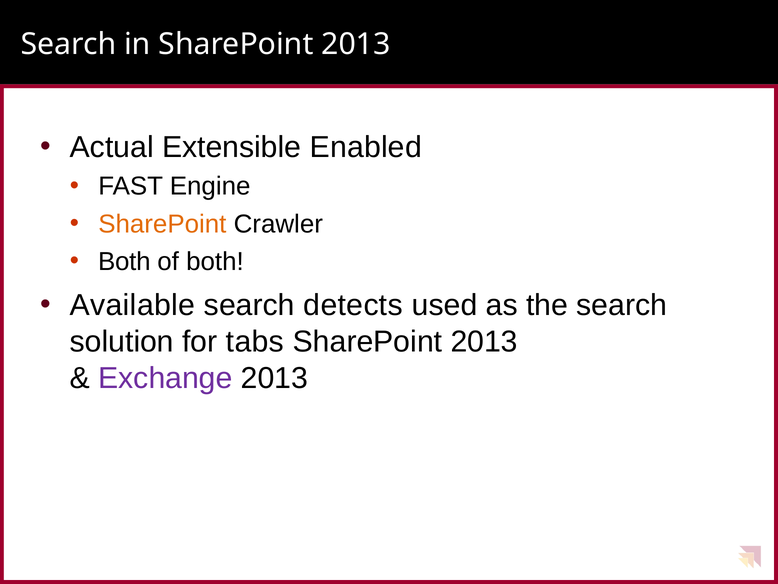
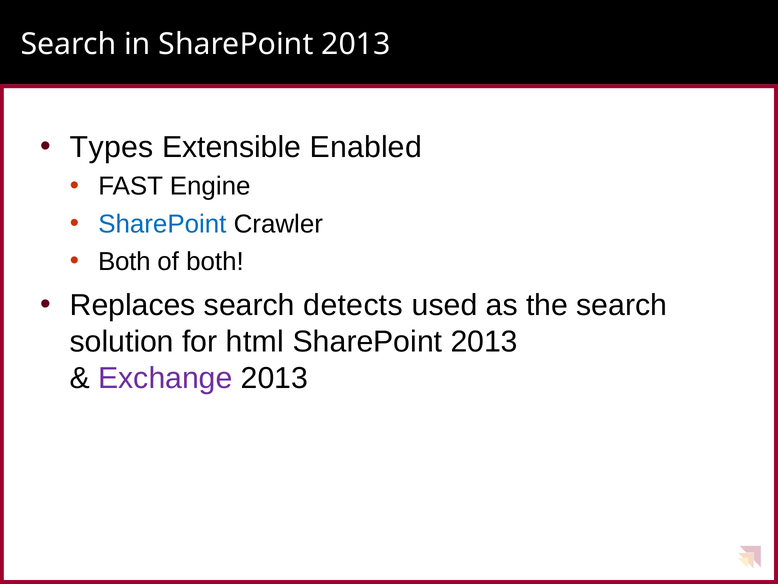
Actual: Actual -> Types
SharePoint at (162, 224) colour: orange -> blue
Available: Available -> Replaces
tabs: tabs -> html
